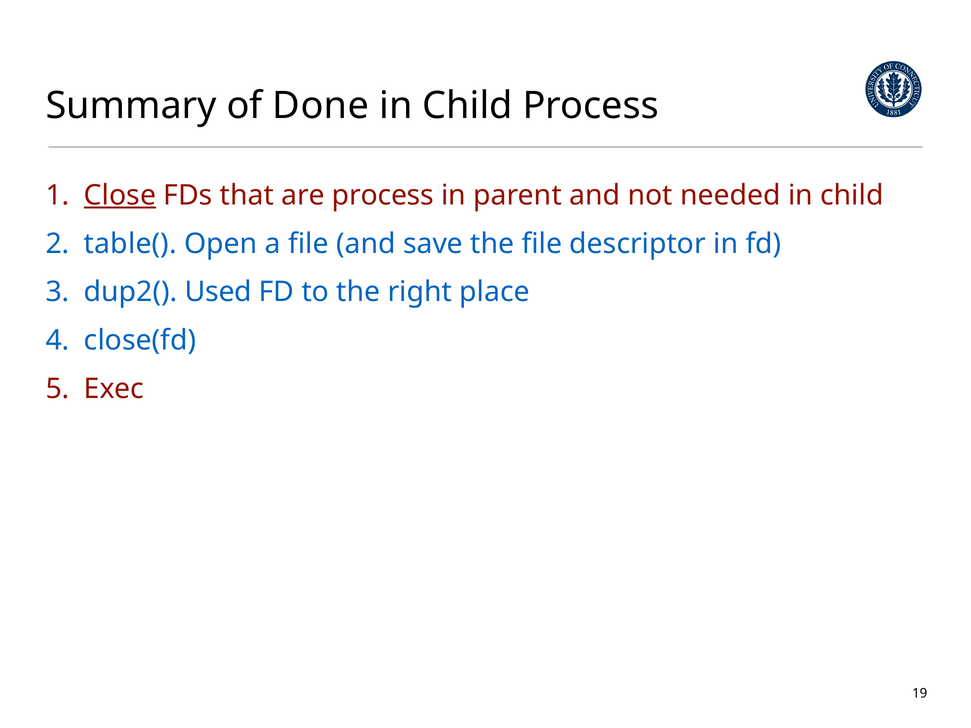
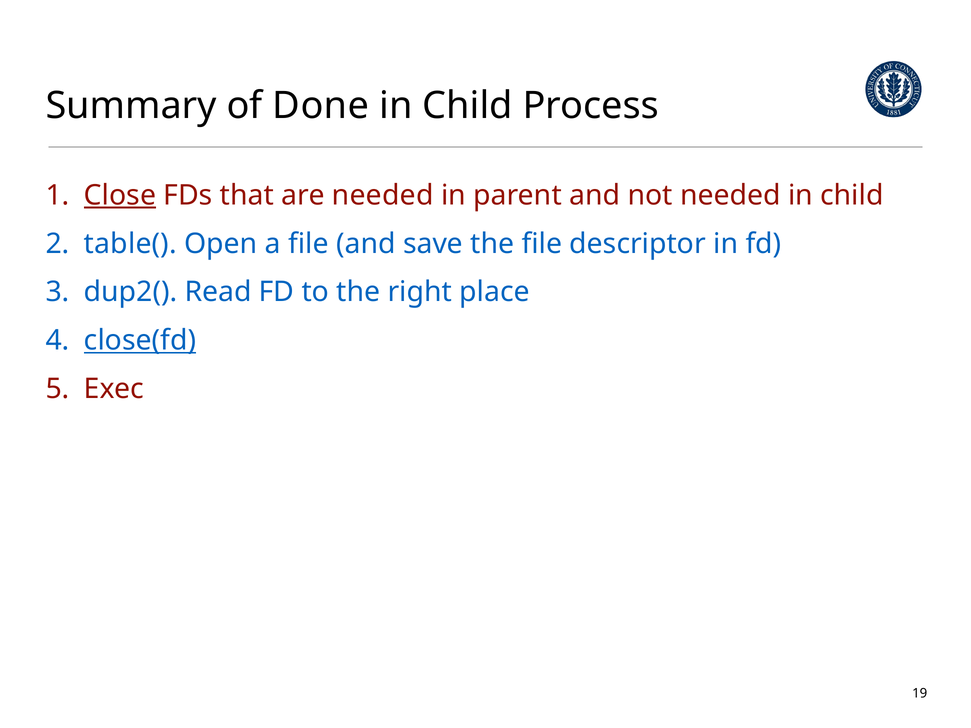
are process: process -> needed
Used: Used -> Read
close(fd underline: none -> present
